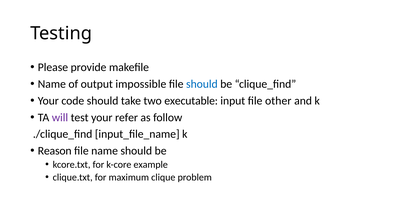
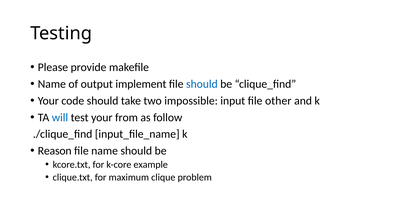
impossible: impossible -> implement
executable: executable -> impossible
will colour: purple -> blue
refer: refer -> from
